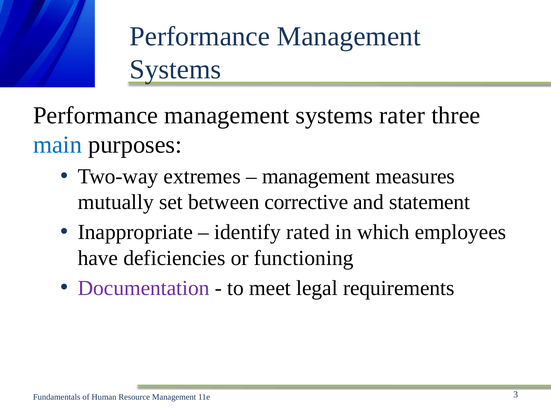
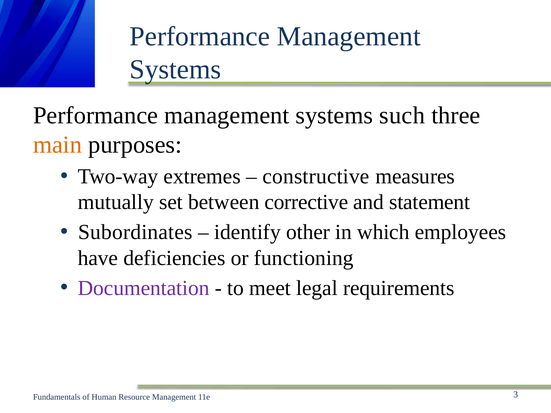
rater: rater -> such
main colour: blue -> orange
management at (316, 177): management -> constructive
Inappropriate: Inappropriate -> Subordinates
rated: rated -> other
